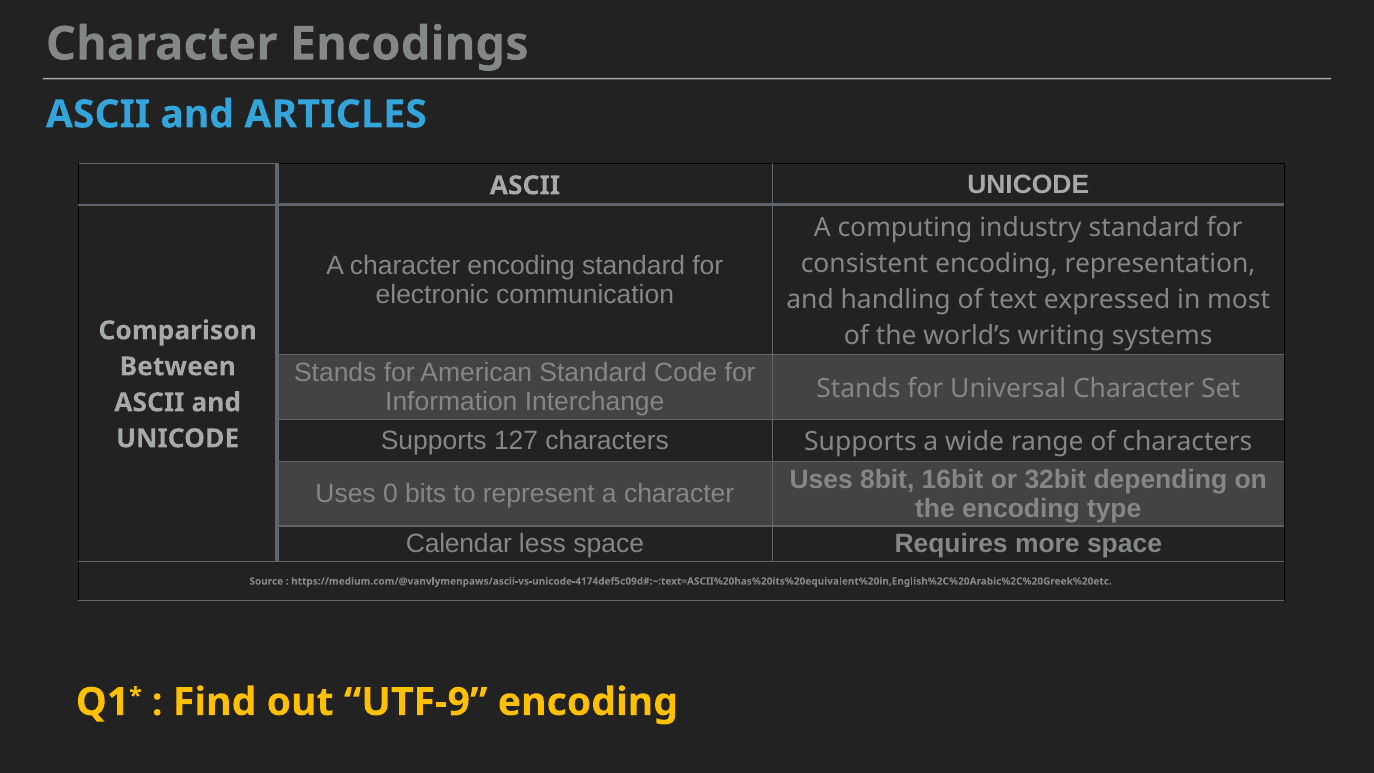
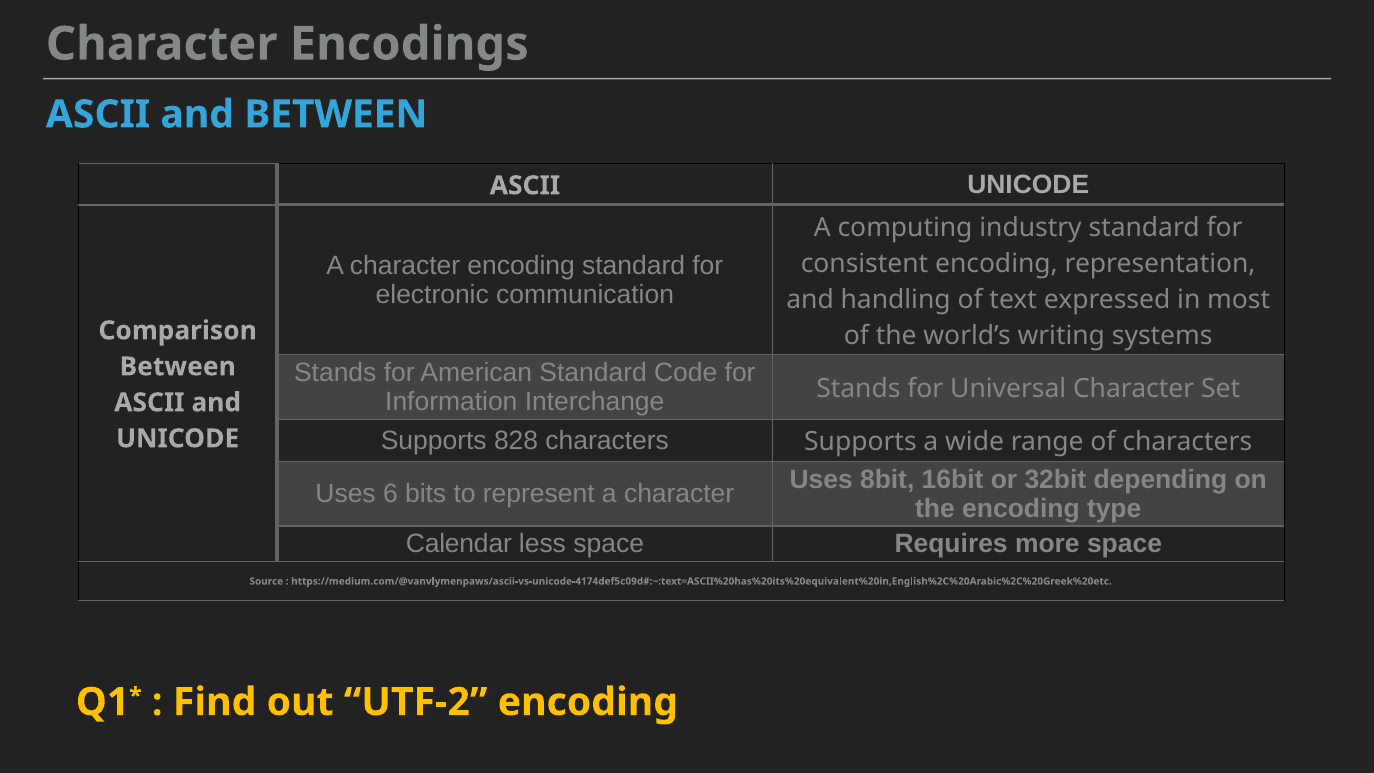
and ARTICLES: ARTICLES -> BETWEEN
127: 127 -> 828
0: 0 -> 6
UTF-9: UTF-9 -> UTF-2
